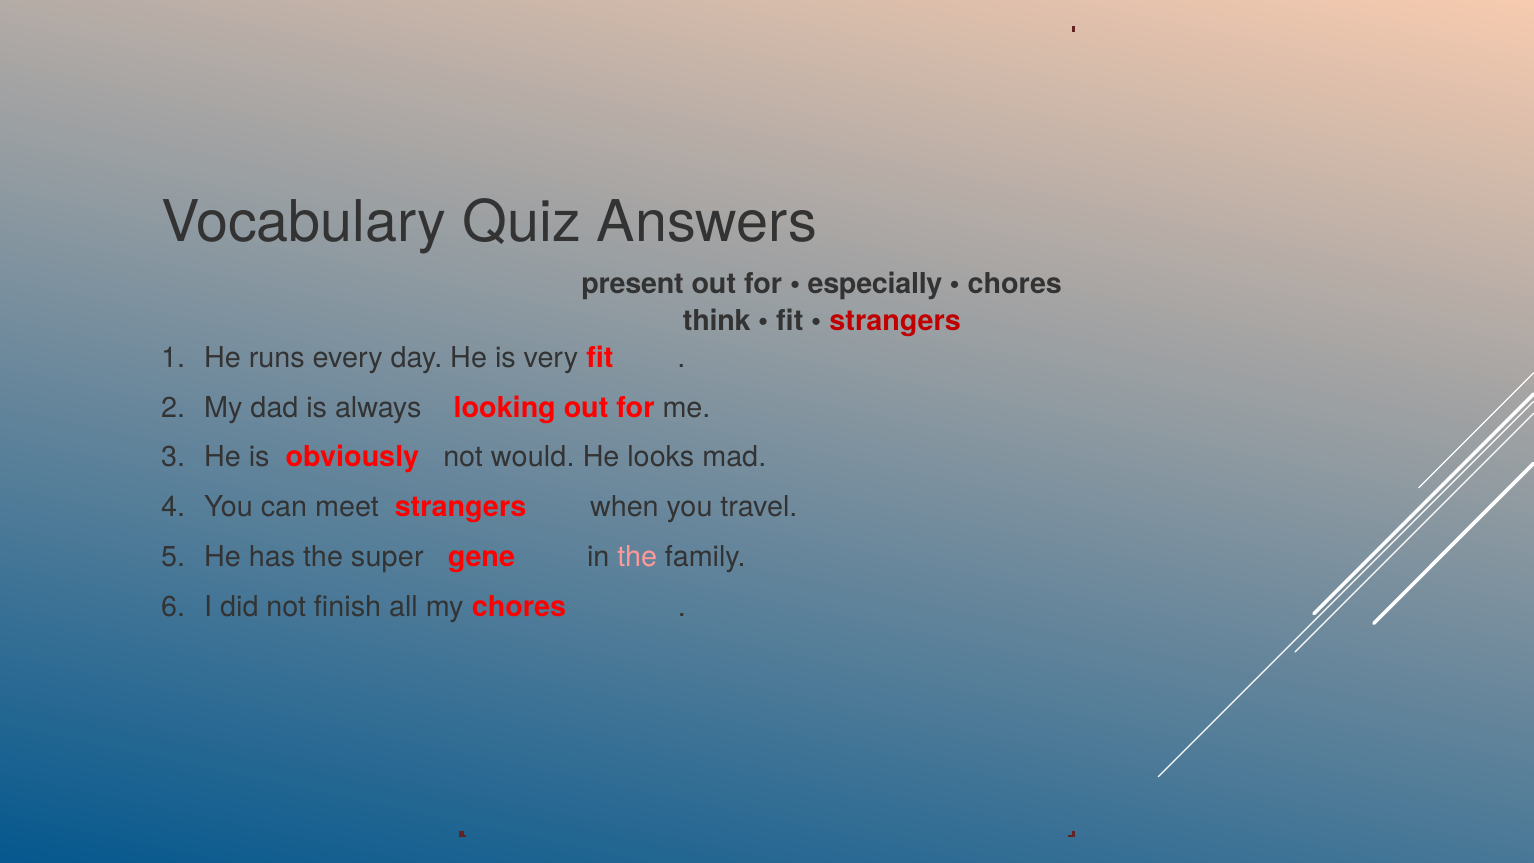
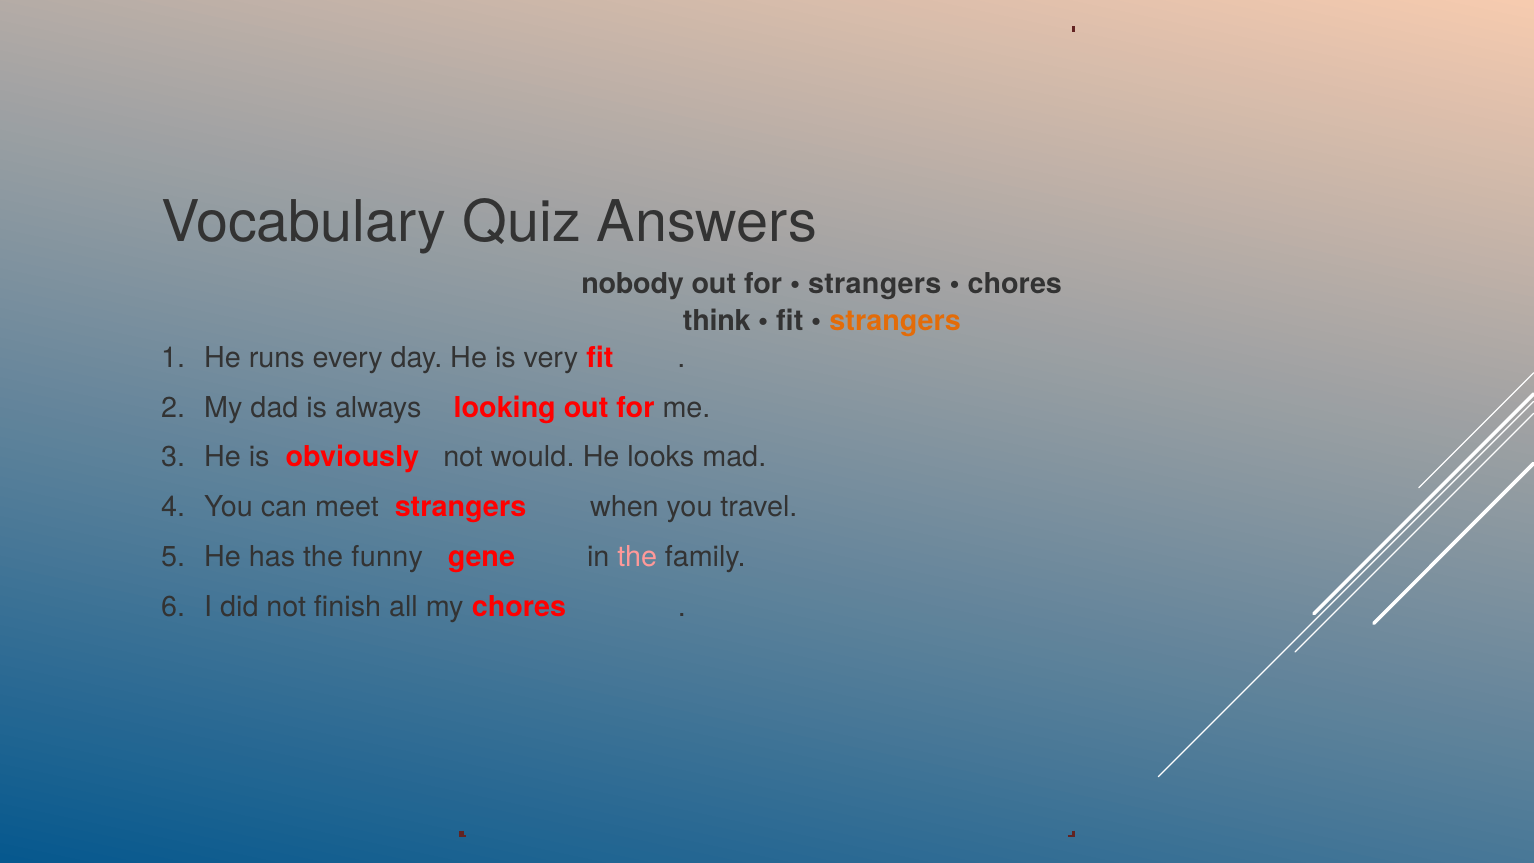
present: present -> nobody
especially at (875, 284): especially -> strangers
strangers at (895, 321) colour: red -> orange
super: super -> funny
